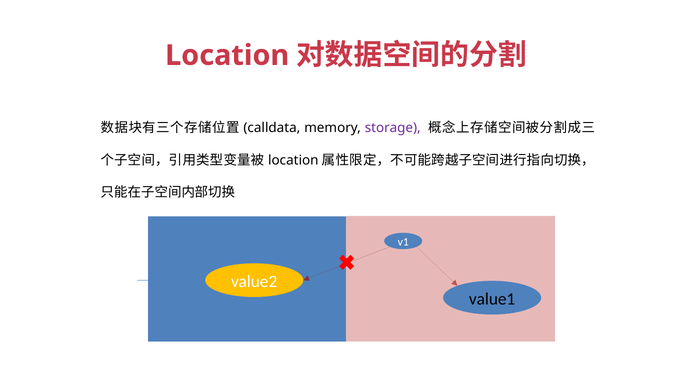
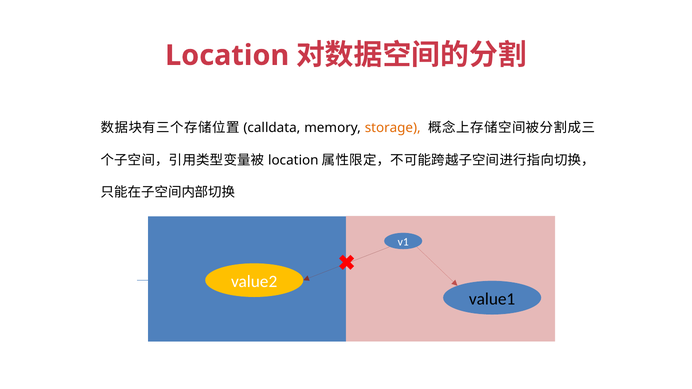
storage colour: purple -> orange
